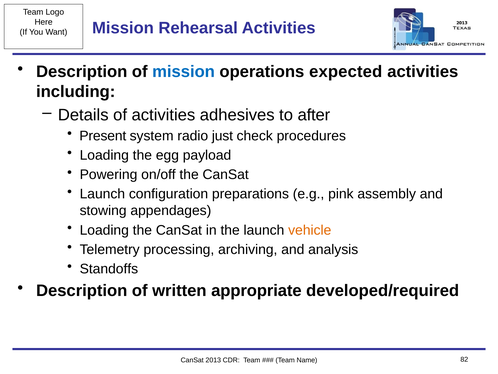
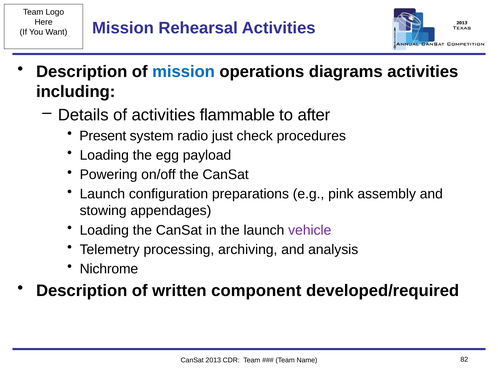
expected: expected -> diagrams
adhesives: adhesives -> flammable
vehicle colour: orange -> purple
Standoffs: Standoffs -> Nichrome
appropriate: appropriate -> component
